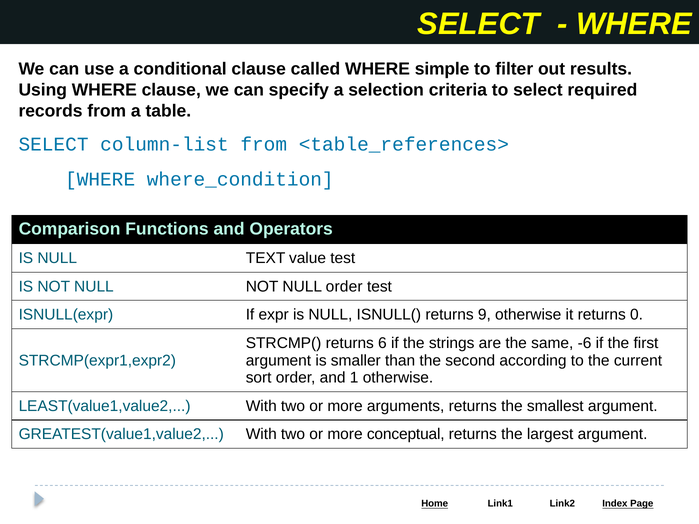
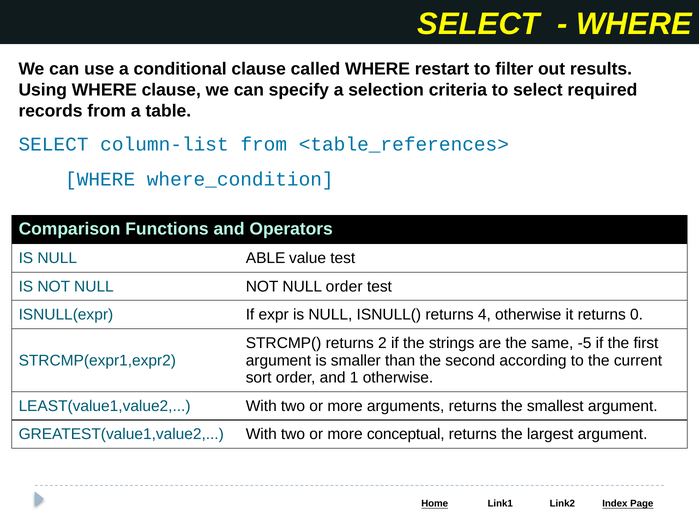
simple: simple -> restart
TEXT: TEXT -> ABLE
9: 9 -> 4
6: 6 -> 2
-6: -6 -> -5
